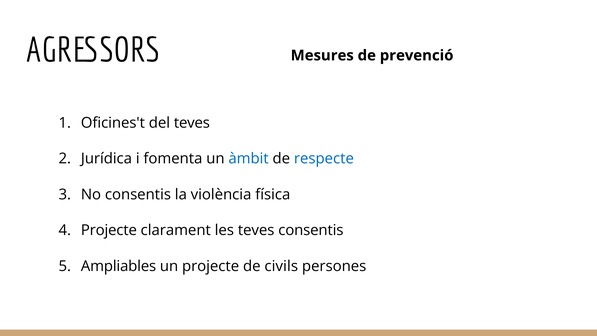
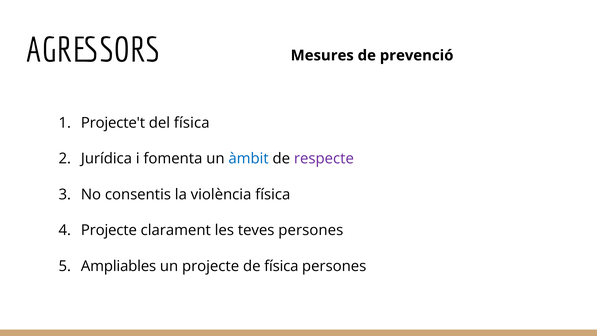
Oficines't: Oficines't -> Projecte't
del teves: teves -> física
respecte colour: blue -> purple
teves consentis: consentis -> persones
de civils: civils -> física
